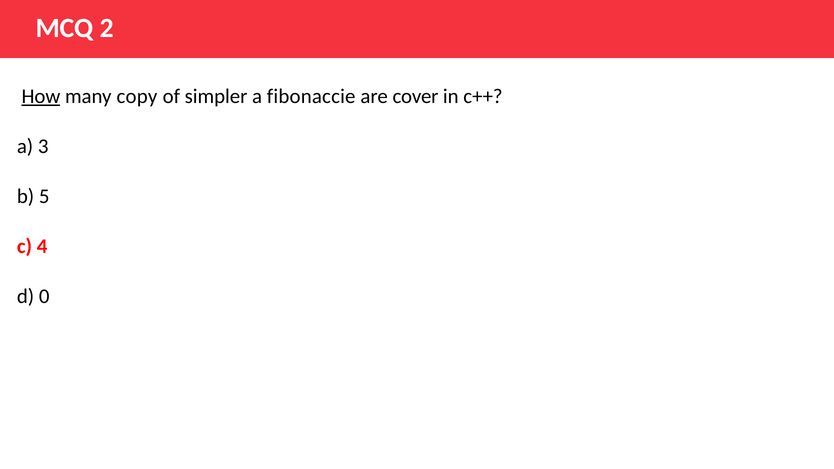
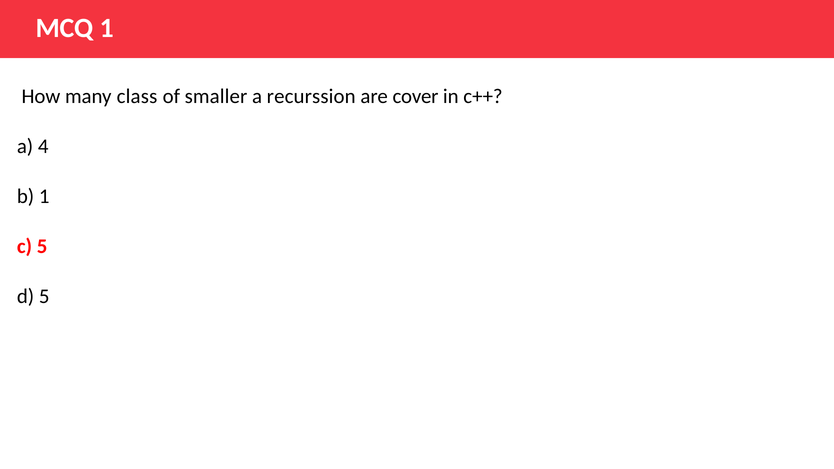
MCQ 2: 2 -> 1
How underline: present -> none
copy: copy -> class
simpler: simpler -> smaller
fibonaccie: fibonaccie -> recurssion
3: 3 -> 4
b 5: 5 -> 1
c 4: 4 -> 5
d 0: 0 -> 5
